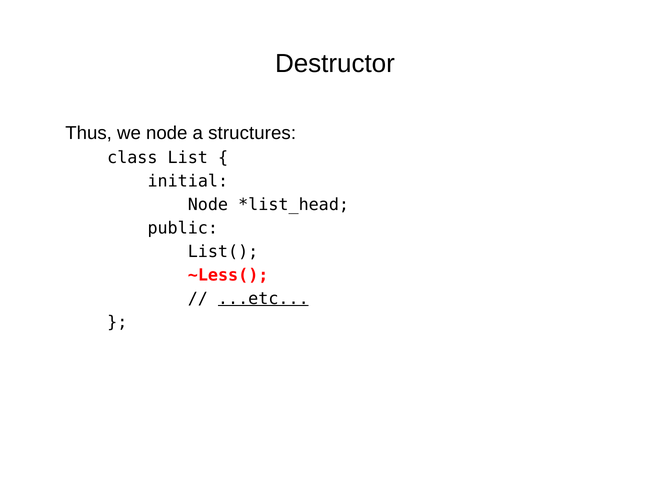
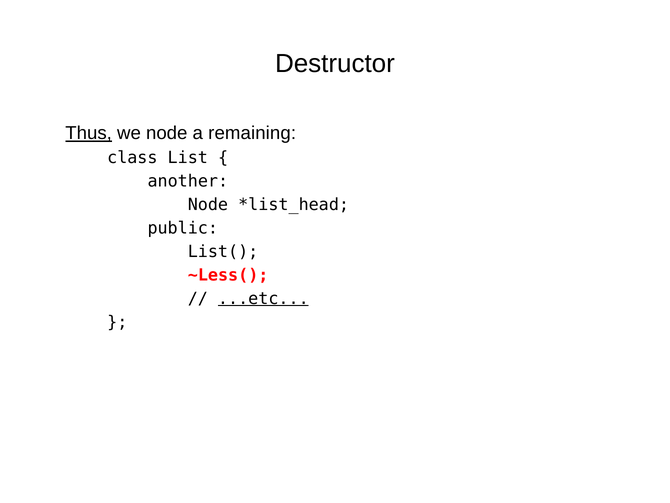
Thus underline: none -> present
structures: structures -> remaining
initial: initial -> another
